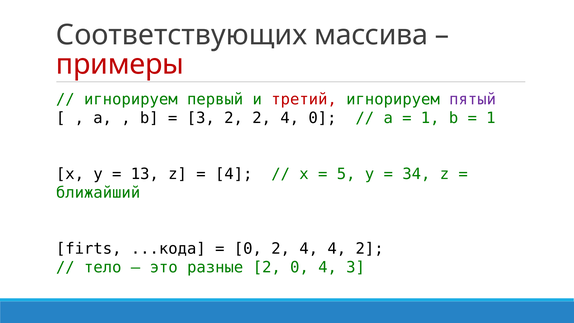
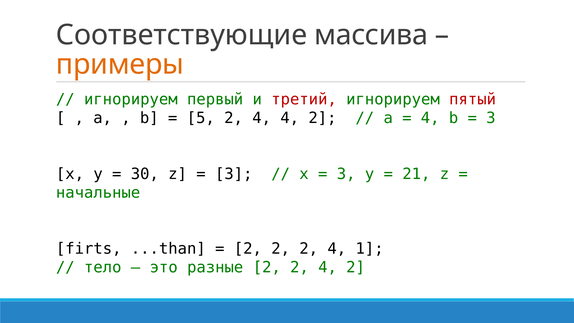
Соответствующих: Соответствующих -> Соответствующие
примеры colour: red -> orange
пятый colour: purple -> red
3 at (201, 118): 3 -> 5
2 at (262, 118): 2 -> 4
0 at (322, 118): 0 -> 2
1 at (430, 118): 1 -> 4
1 at (491, 118): 1 -> 3
13: 13 -> 30
4 at (234, 174): 4 -> 3
5 at (346, 174): 5 -> 3
34: 34 -> 21
ближайший: ближайший -> начальные
...кода: ...кода -> ...than
0 at (248, 249): 0 -> 2
4 at (309, 249): 4 -> 2
4 2: 2 -> 1
0 at (299, 267): 0 -> 2
3 at (356, 267): 3 -> 2
